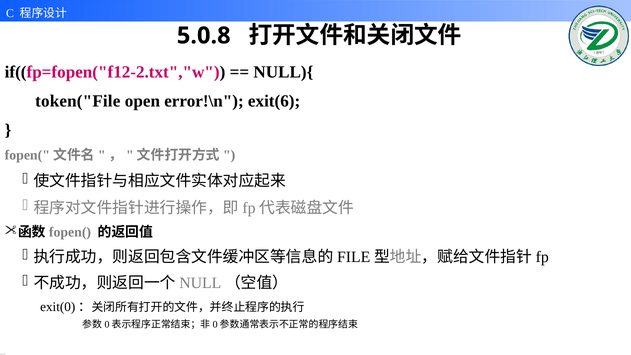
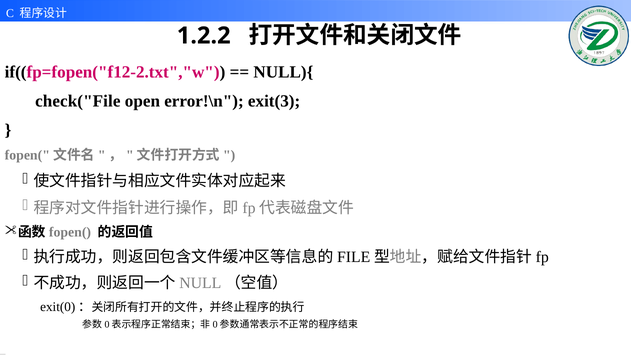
5.0.8: 5.0.8 -> 1.2.2
token("File: token("File -> check("File
exit(6: exit(6 -> exit(3
